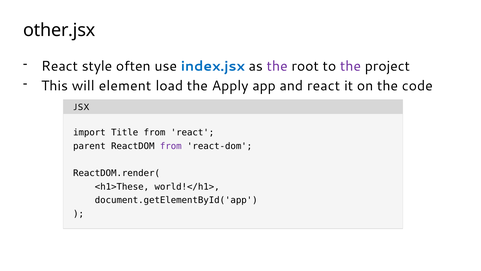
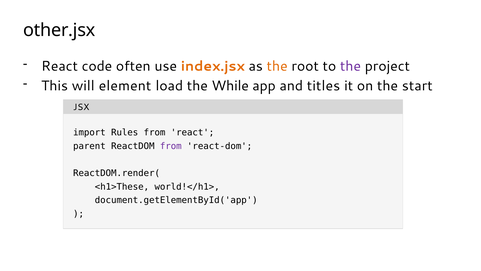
style: style -> code
index.jsx colour: blue -> orange
the at (277, 66) colour: purple -> orange
Apply: Apply -> While
and react: react -> titles
code: code -> start
Title: Title -> Rules
